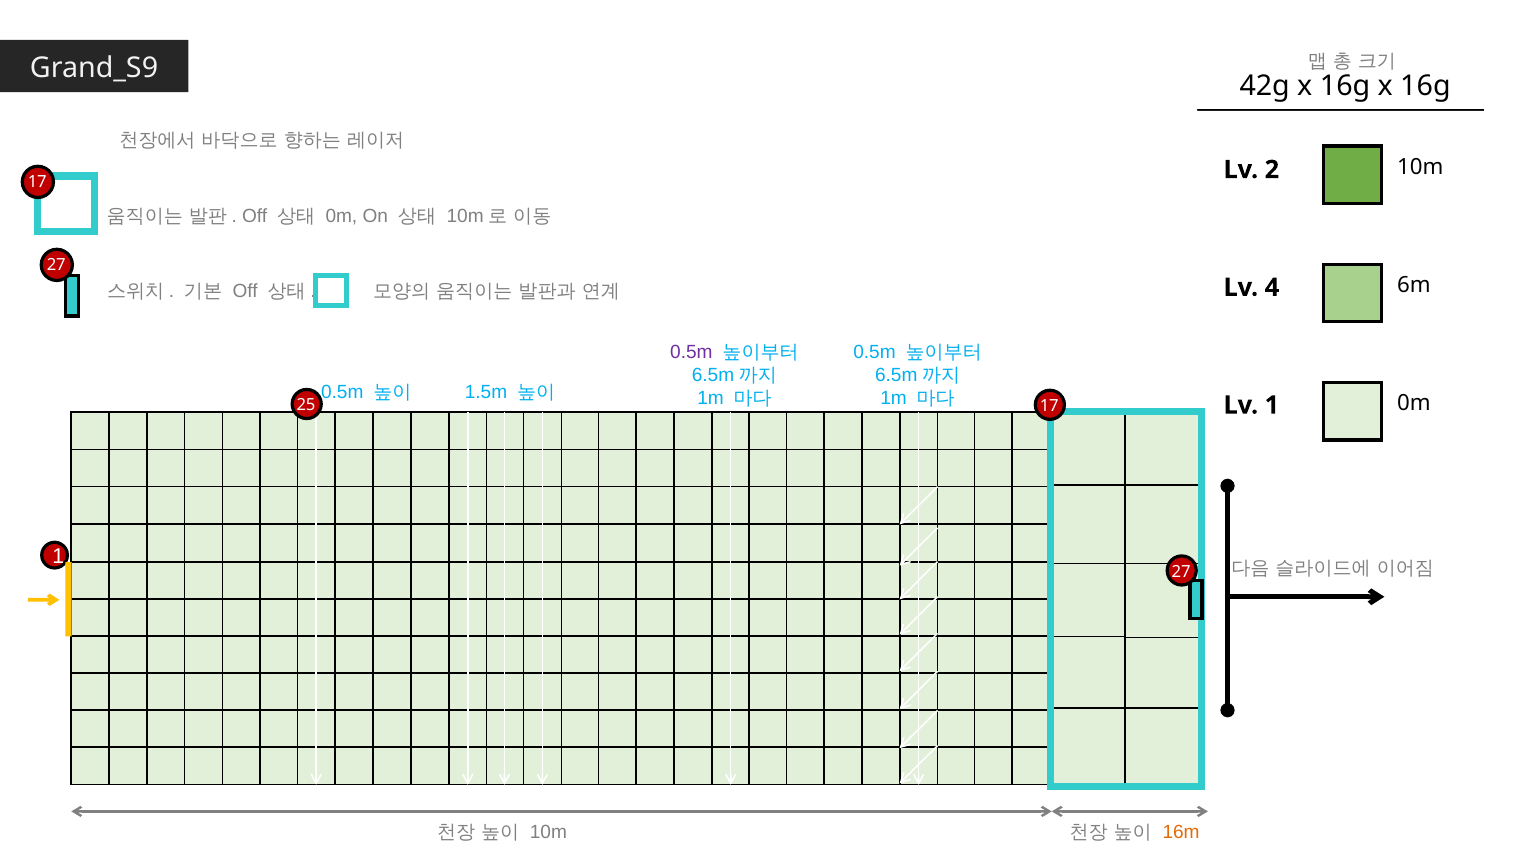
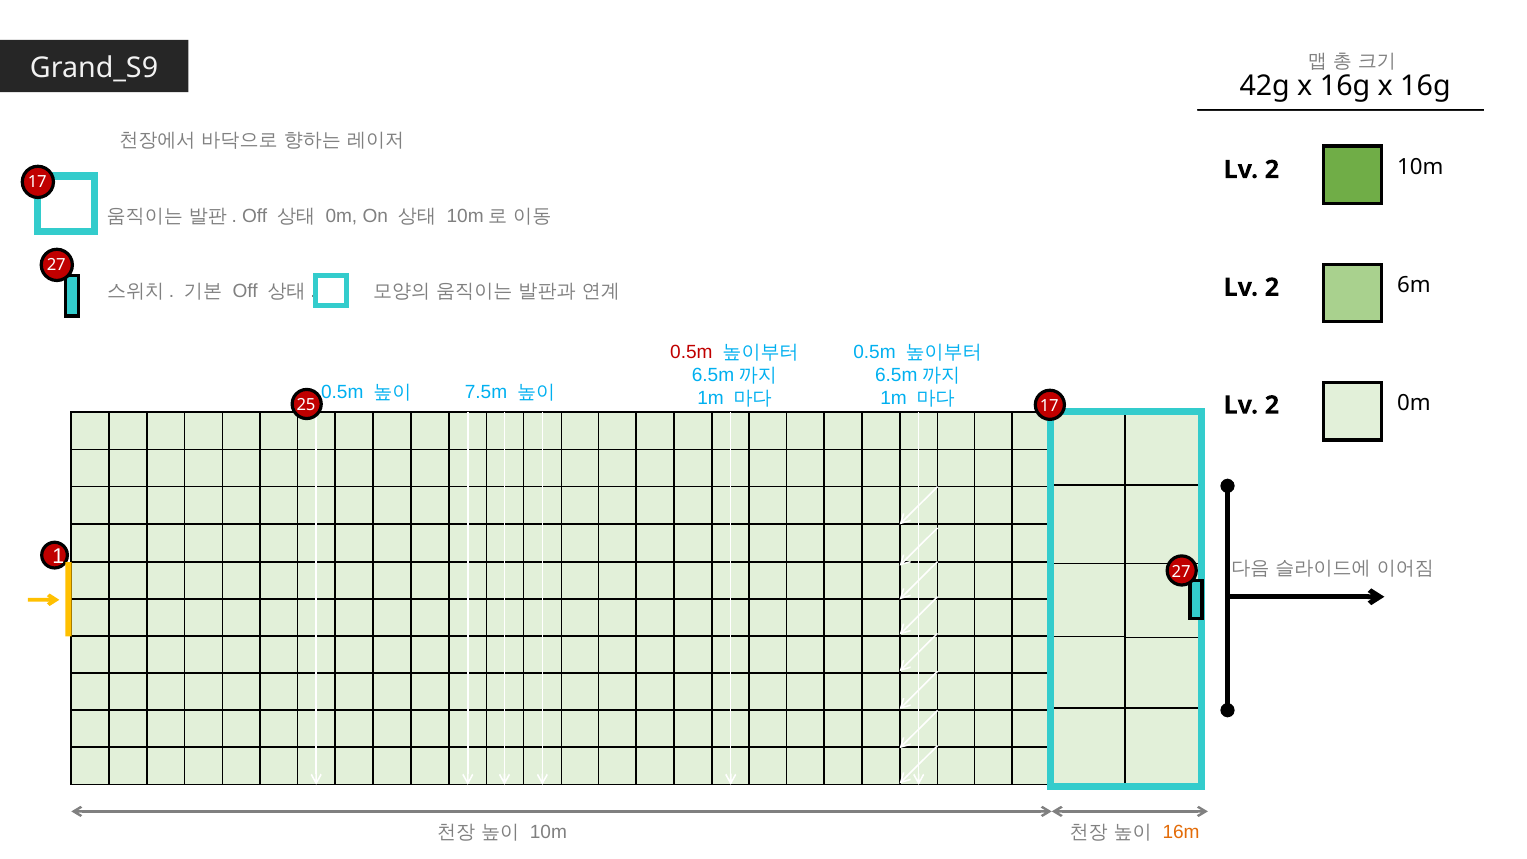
4 at (1272, 287): 4 -> 2
0.5m at (691, 352) colour: purple -> red
1.5m: 1.5m -> 7.5m
1 at (1272, 405): 1 -> 2
